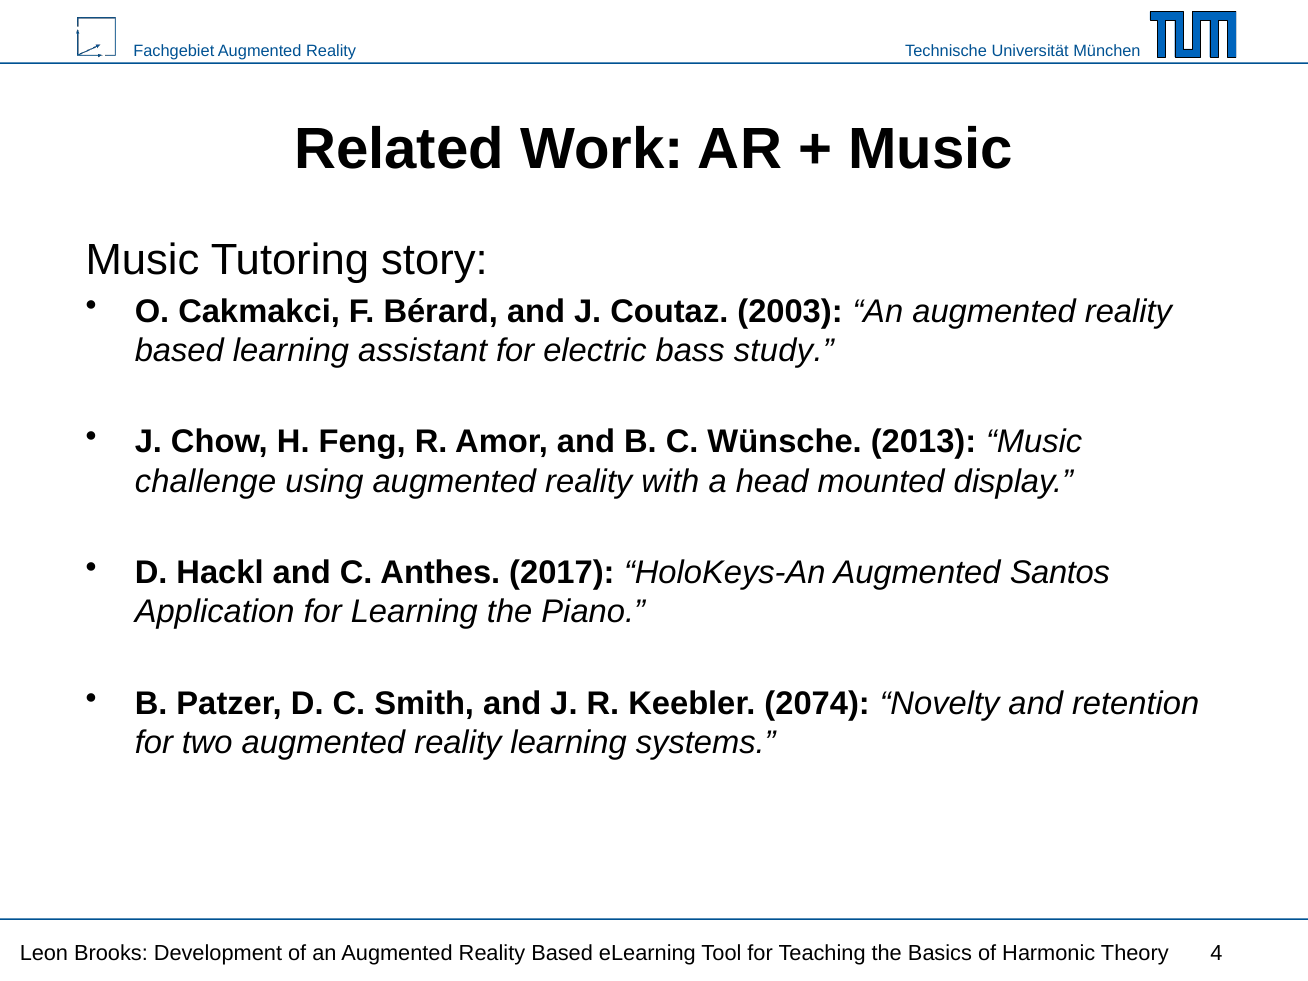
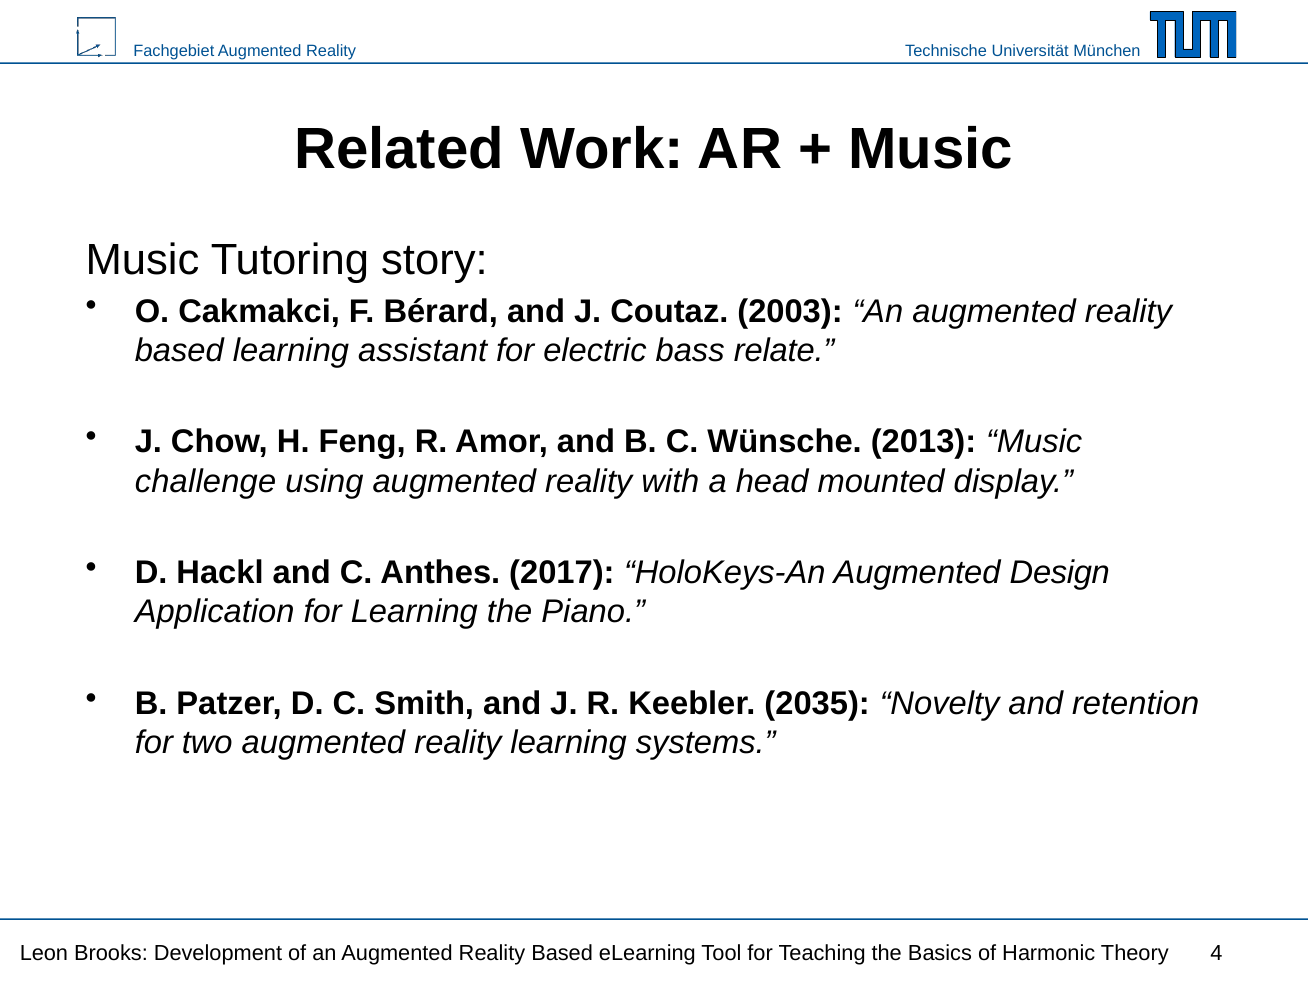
study: study -> relate
Santos: Santos -> Design
2074: 2074 -> 2035
